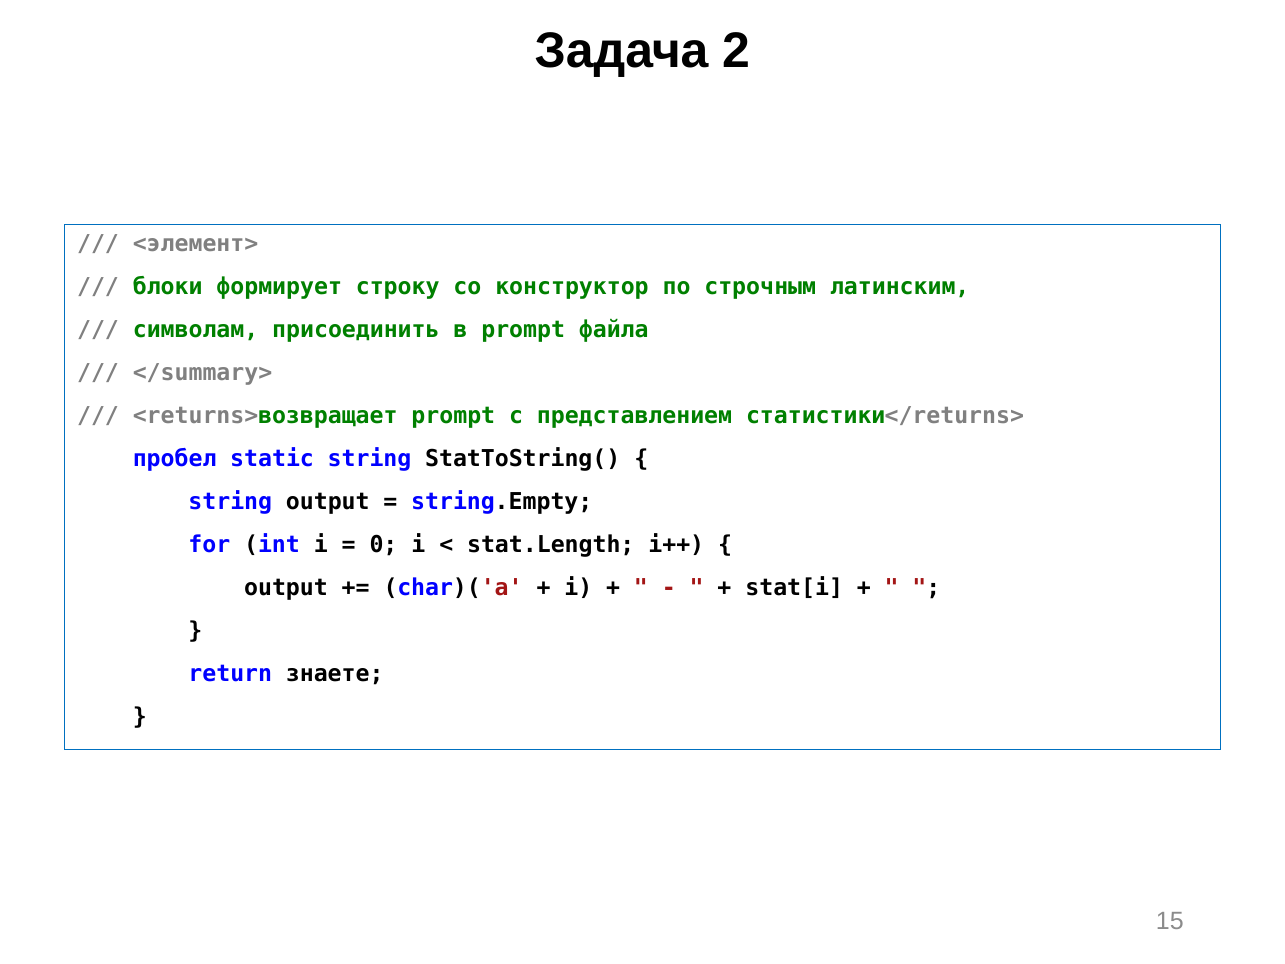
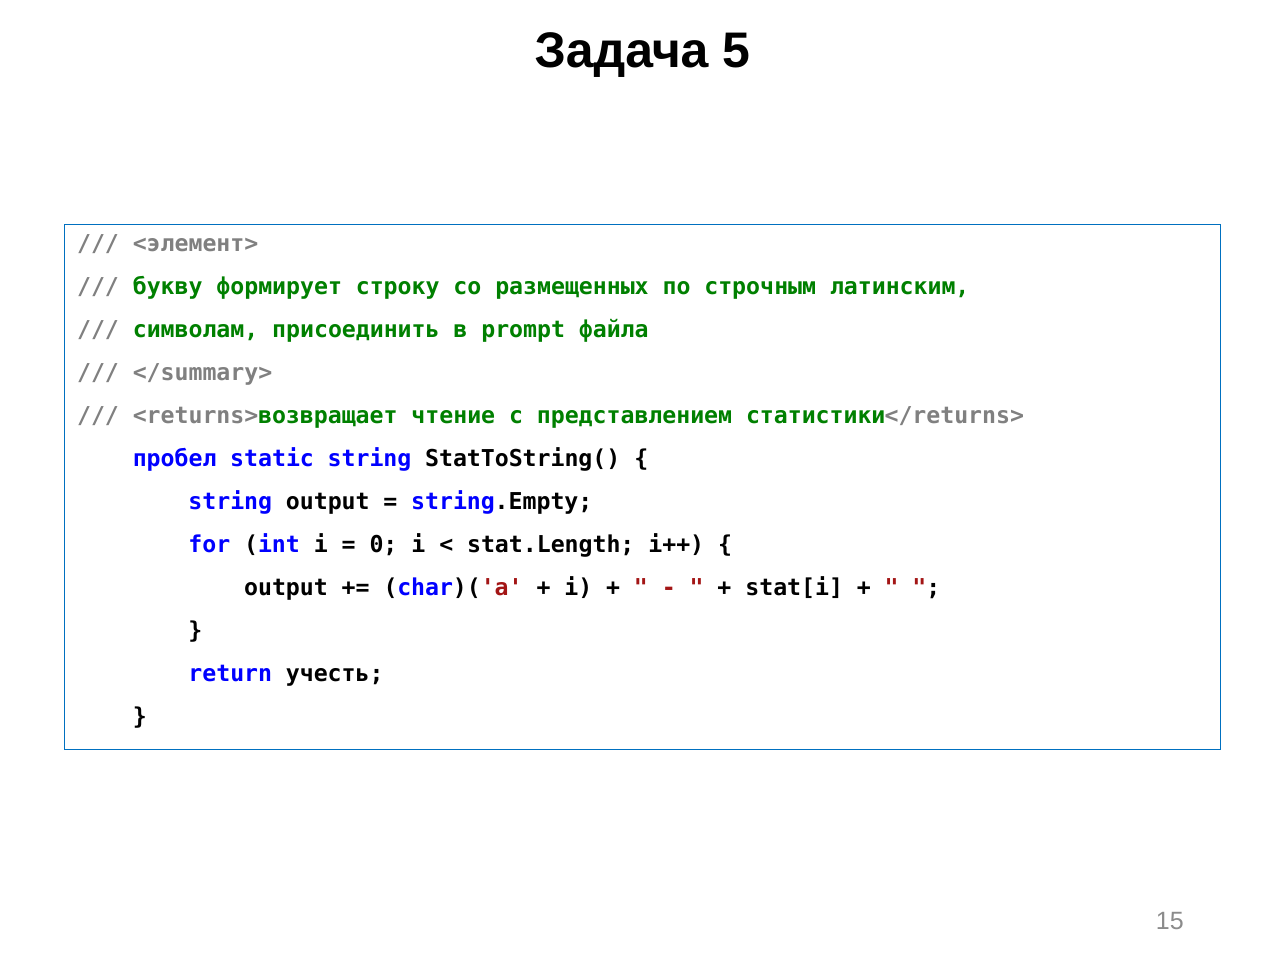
2: 2 -> 5
блоки: блоки -> букву
конструктор: конструктор -> размещенных
<returns>возвращает prompt: prompt -> чтение
знаете: знаете -> учесть
